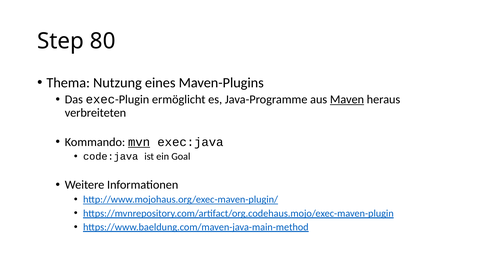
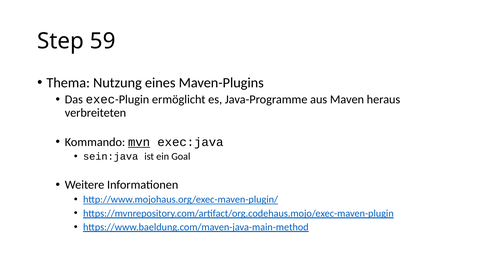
80: 80 -> 59
Maven underline: present -> none
code:java: code:java -> sein:java
